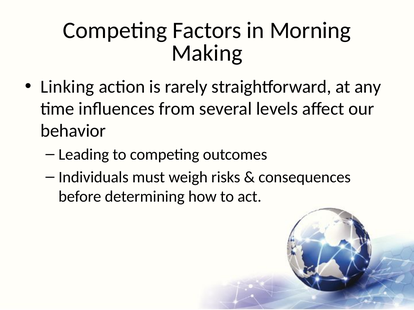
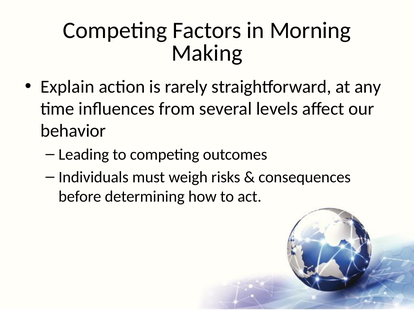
Linking: Linking -> Explain
